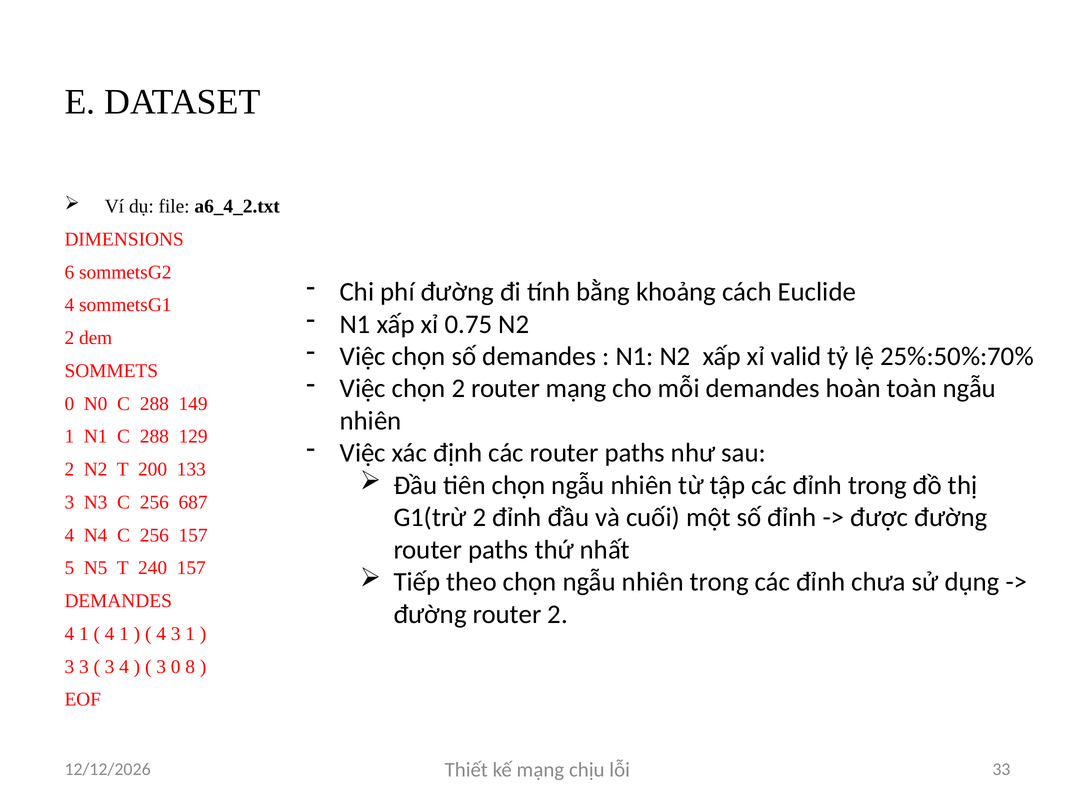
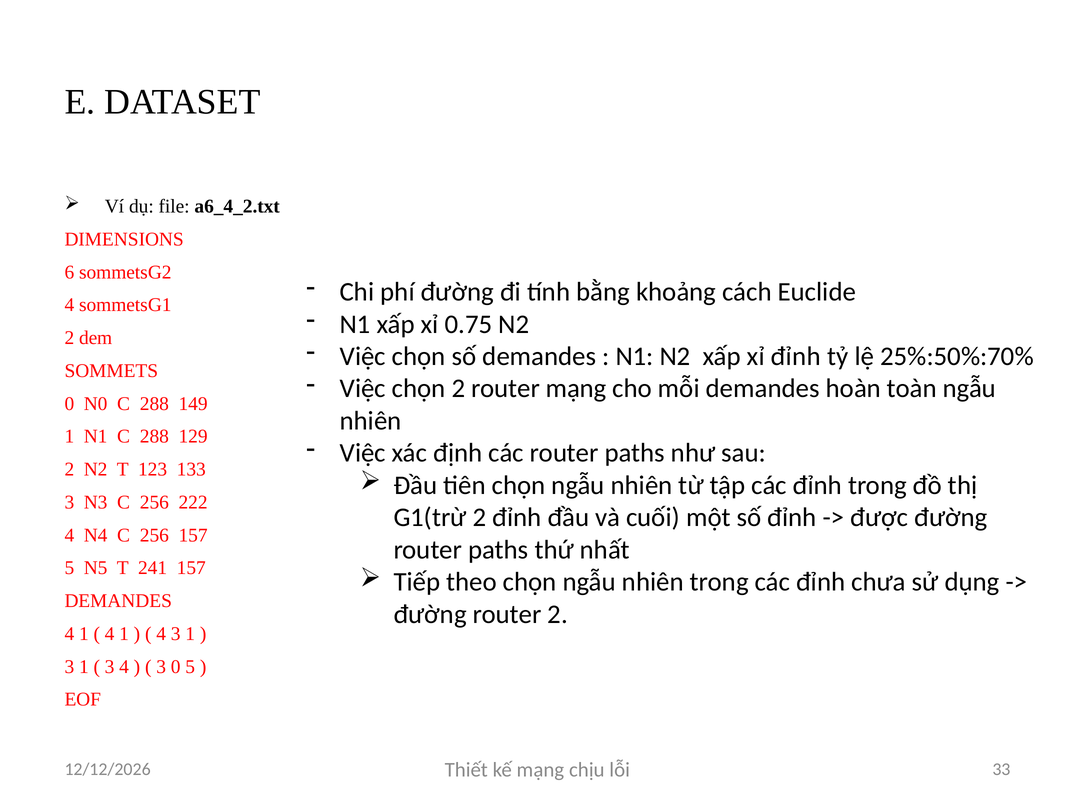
xỉ valid: valid -> đỉnh
200: 200 -> 123
687: 687 -> 222
240: 240 -> 241
3 at (84, 667): 3 -> 1
0 8: 8 -> 5
